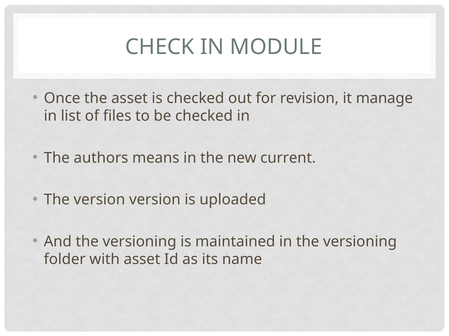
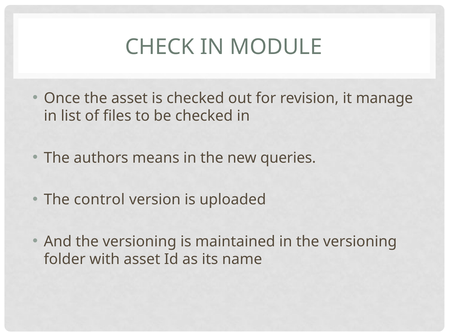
current: current -> queries
The version: version -> control
